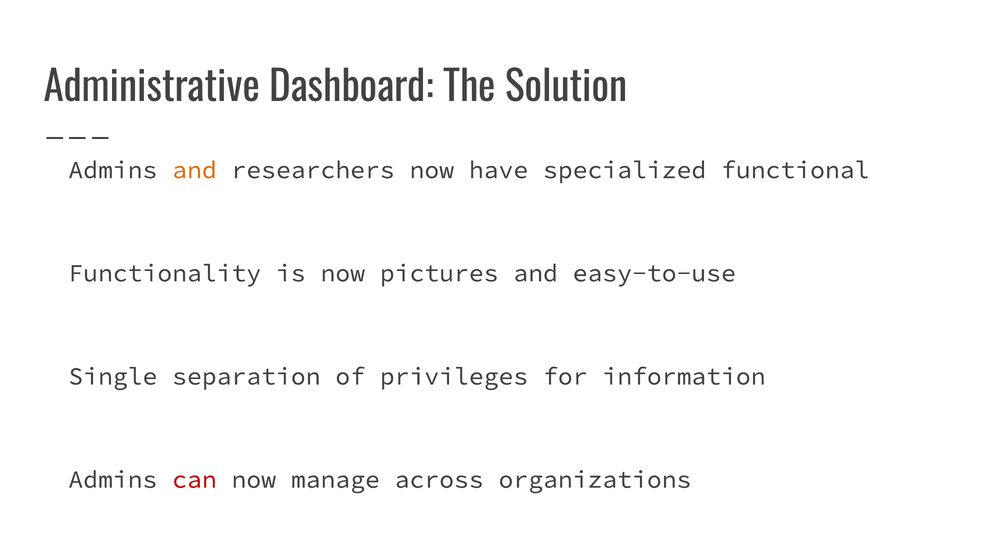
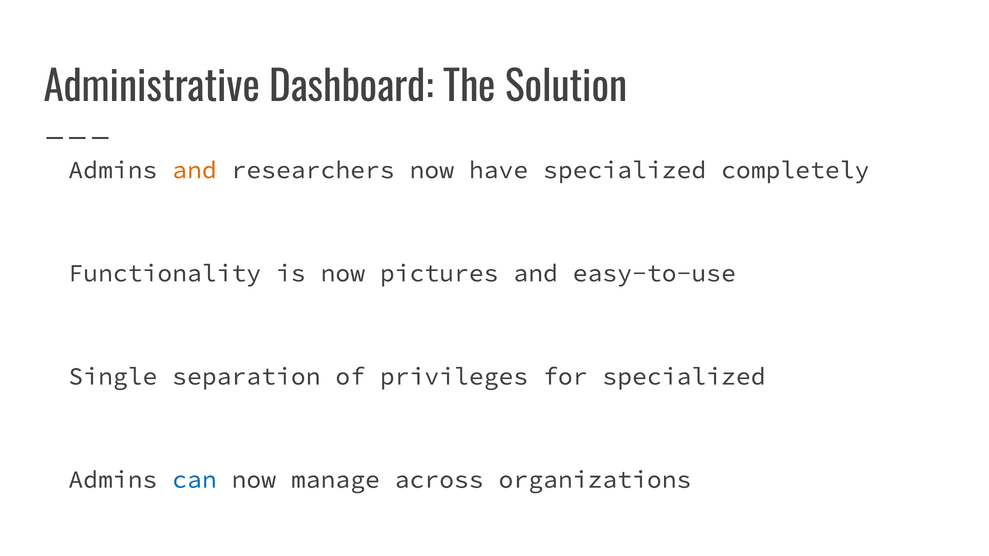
functional: functional -> completely
for information: information -> specialized
can colour: red -> blue
